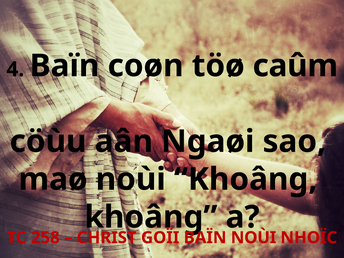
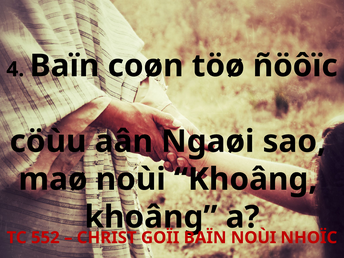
caûm: caûm -> ñöôïc
258: 258 -> 552
